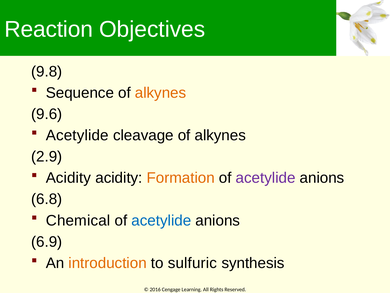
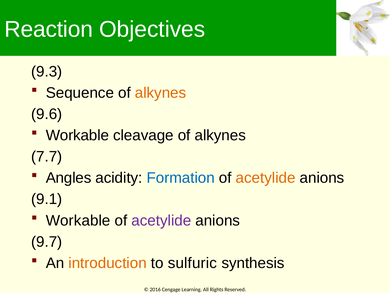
9.8: 9.8 -> 9.3
Acetylide at (77, 135): Acetylide -> Workable
2.9: 2.9 -> 7.7
Acidity at (68, 178): Acidity -> Angles
Formation colour: orange -> blue
acetylide at (266, 178) colour: purple -> orange
6.8: 6.8 -> 9.1
Chemical at (78, 220): Chemical -> Workable
acetylide at (161, 220) colour: blue -> purple
6.9: 6.9 -> 9.7
